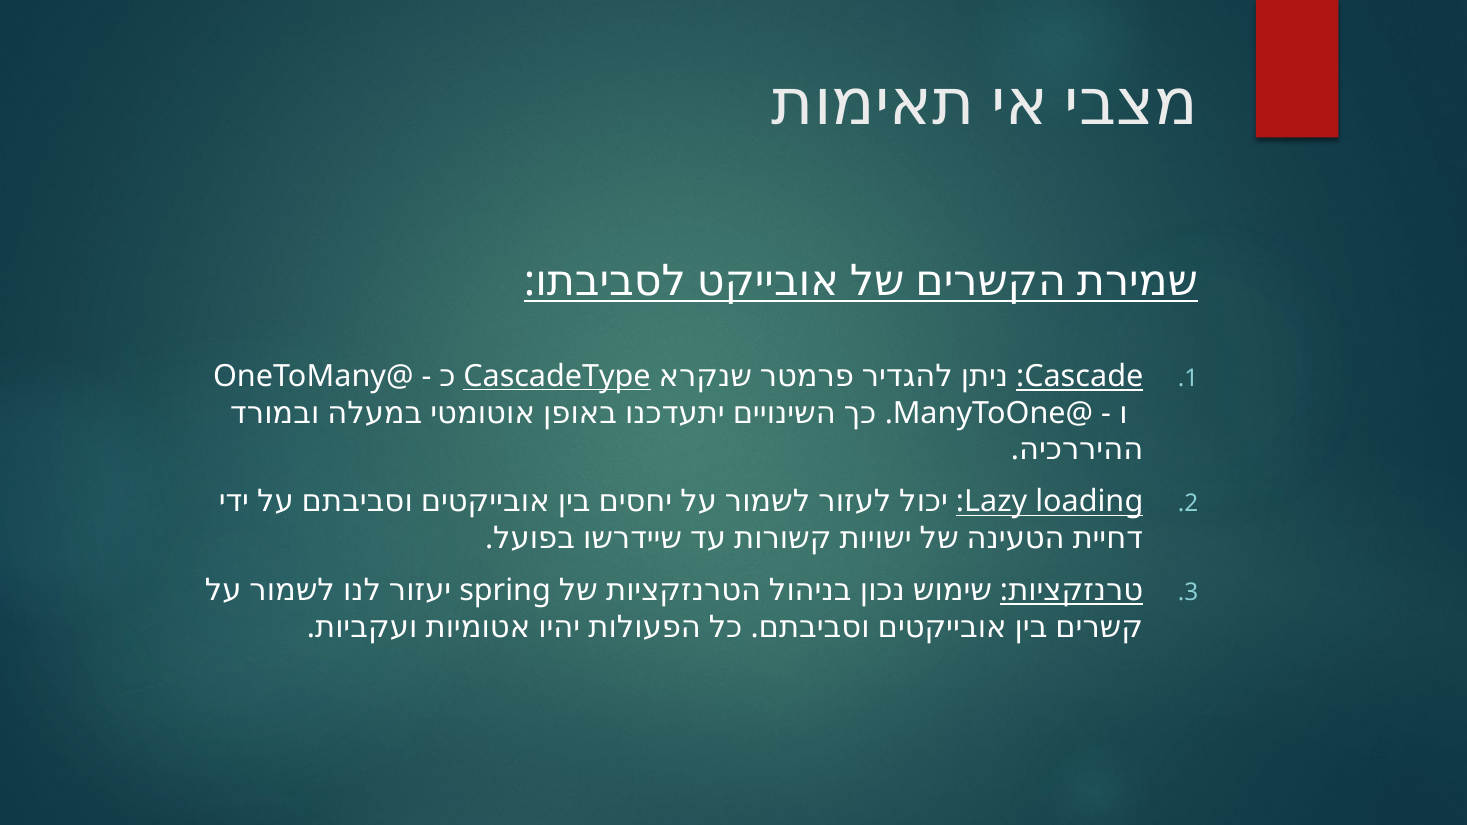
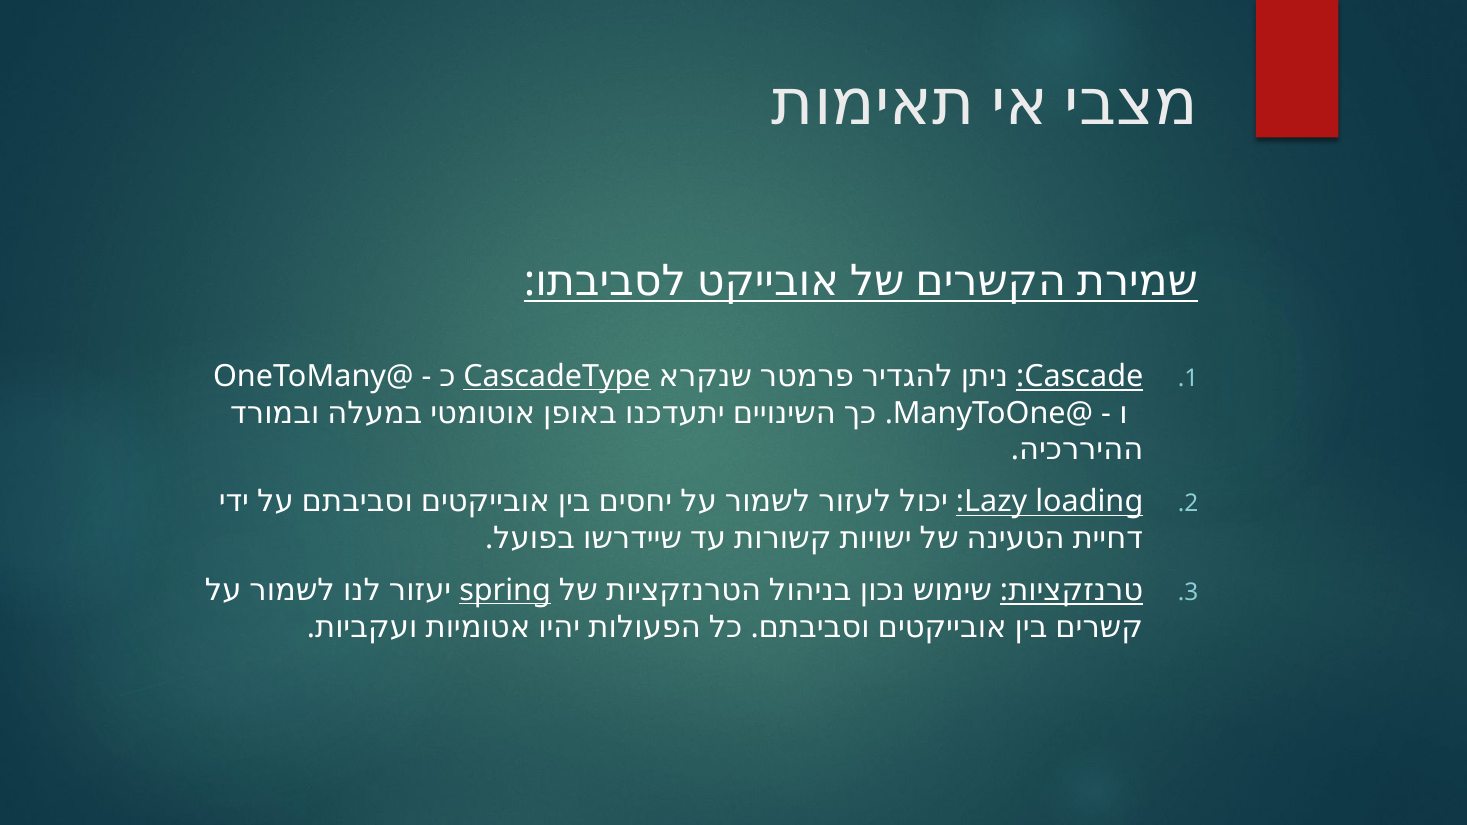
spring underline: none -> present
